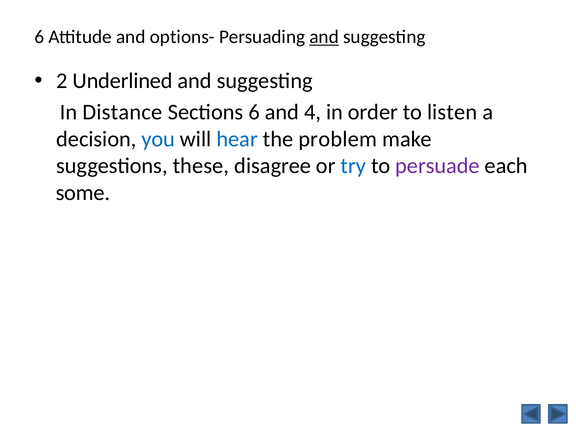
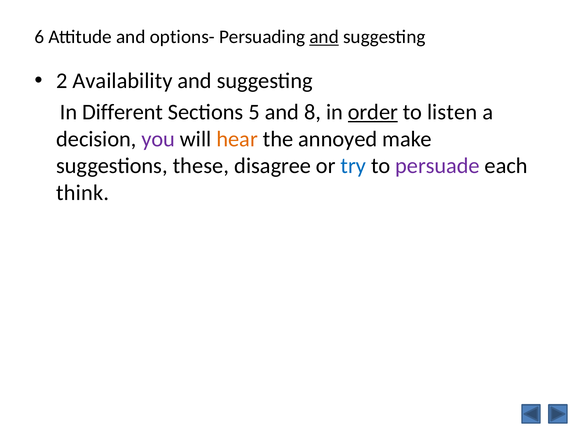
Underlined: Underlined -> Availability
Distance: Distance -> Different
Sections 6: 6 -> 5
4: 4 -> 8
order underline: none -> present
you colour: blue -> purple
hear colour: blue -> orange
problem: problem -> annoyed
some: some -> think
